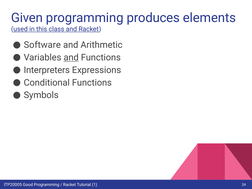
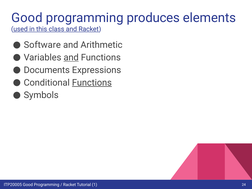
Given at (27, 18): Given -> Good
Interpreters: Interpreters -> Documents
Functions at (92, 83) underline: none -> present
